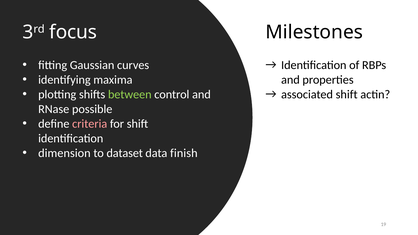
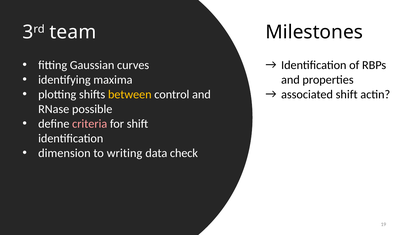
focus: focus -> team
between colour: light green -> yellow
dataset: dataset -> writing
finish: finish -> check
